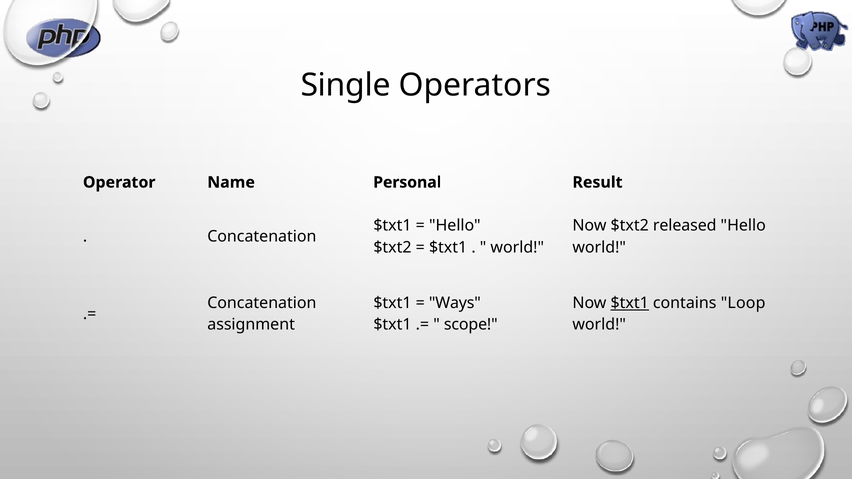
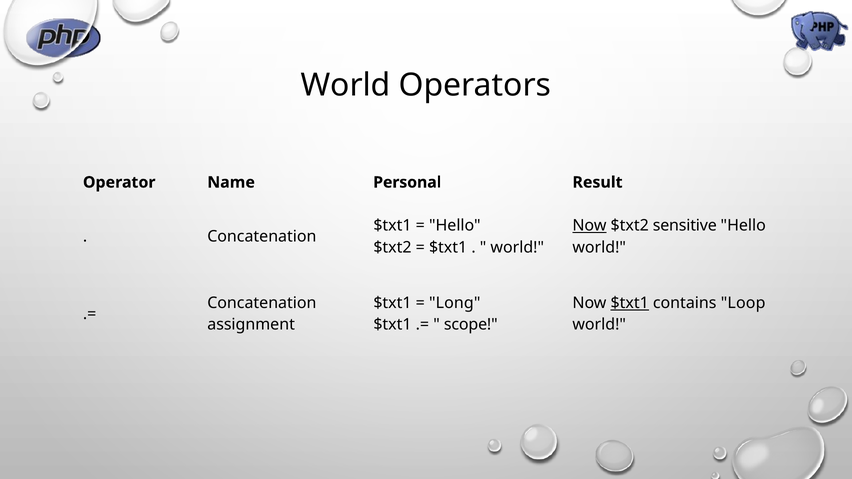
Single at (346, 85): Single -> World
Now at (590, 226) underline: none -> present
released: released -> sensitive
Ways: Ways -> Long
